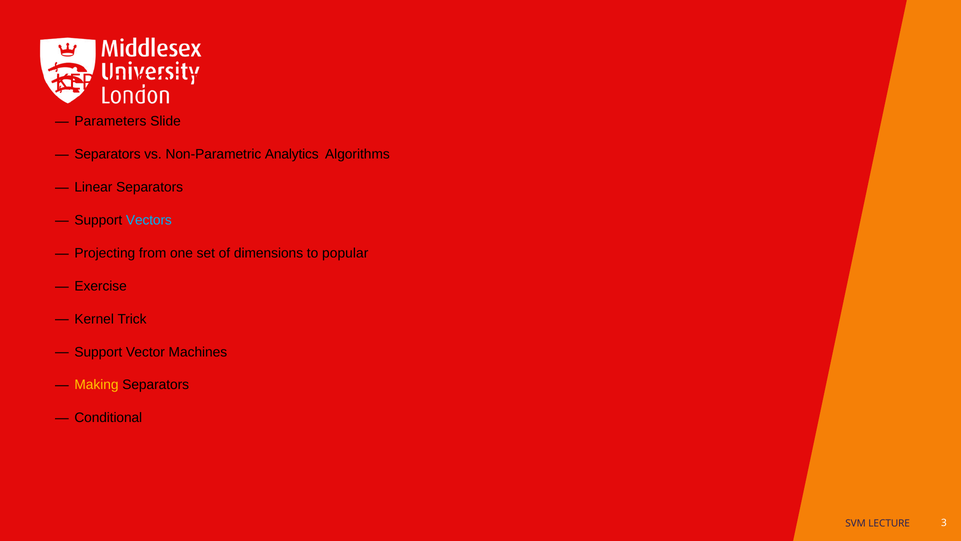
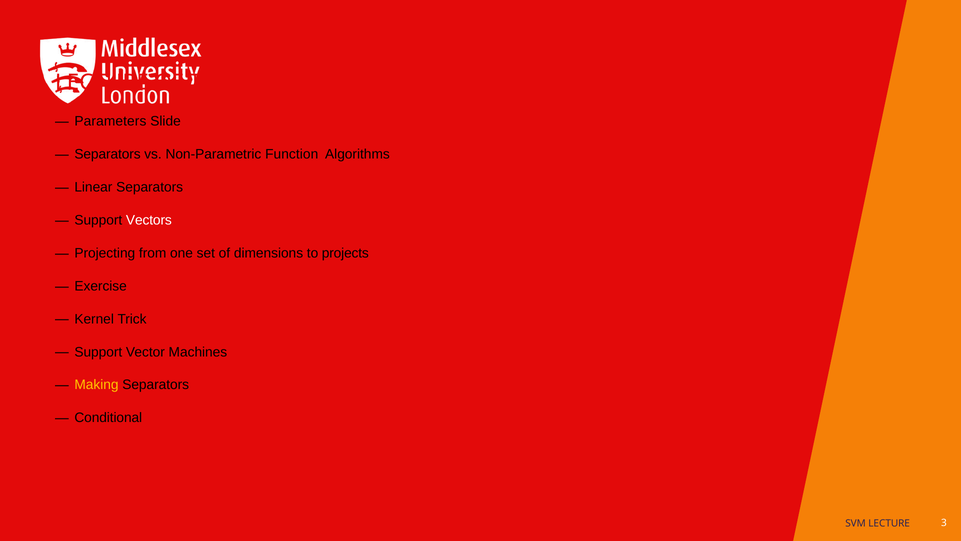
KERNELS at (102, 83): KERNELS -> LECTURE
Analytics: Analytics -> Function
Vectors colour: light blue -> white
popular: popular -> projects
